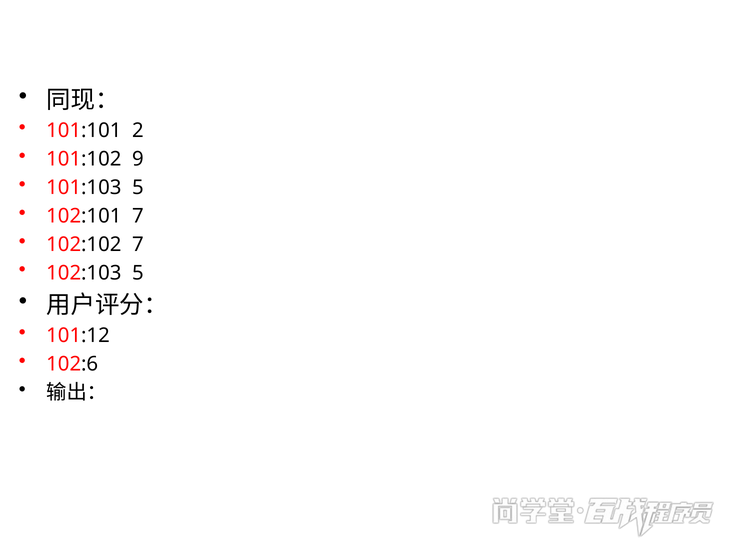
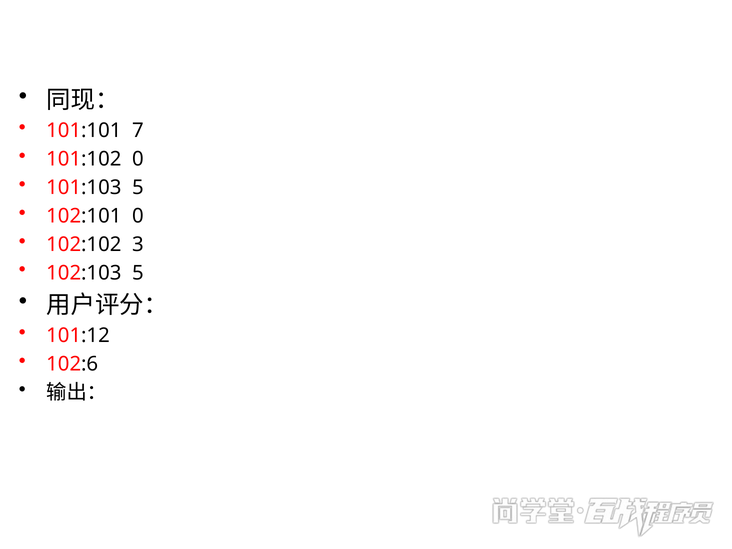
2: 2 -> 7
101:102 9: 9 -> 0
102:101 7: 7 -> 0
102:102 7: 7 -> 3
